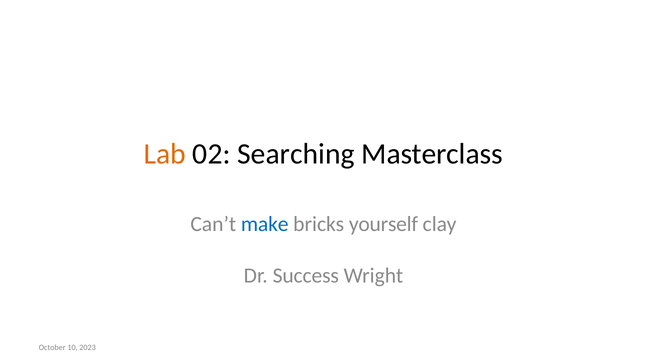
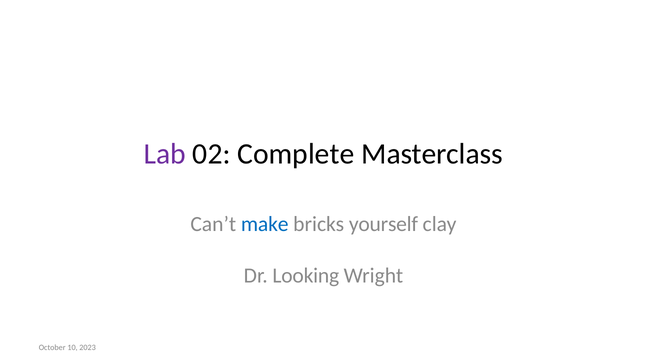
Lab colour: orange -> purple
Searching: Searching -> Complete
Success: Success -> Looking
